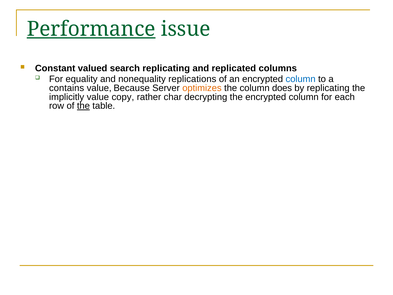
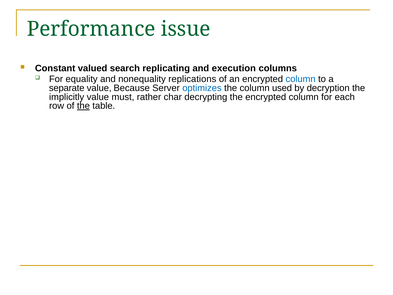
Performance underline: present -> none
replicated: replicated -> execution
contains: contains -> separate
optimizes colour: orange -> blue
does: does -> used
by replicating: replicating -> decryption
copy: copy -> must
